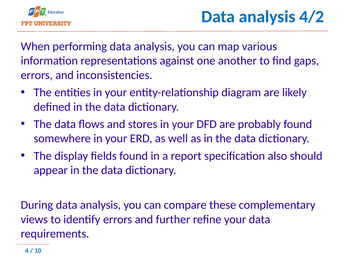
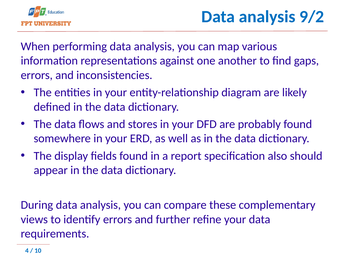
4/2: 4/2 -> 9/2
